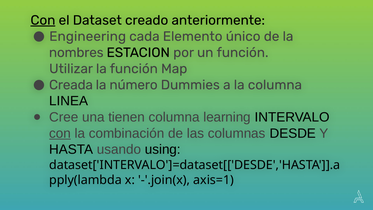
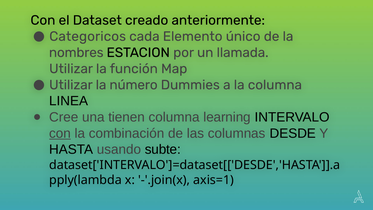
Con at (43, 20) underline: present -> none
Engineering: Engineering -> Categoricos
un función: función -> llamada
Creada at (71, 85): Creada -> Utilizar
using: using -> subte
